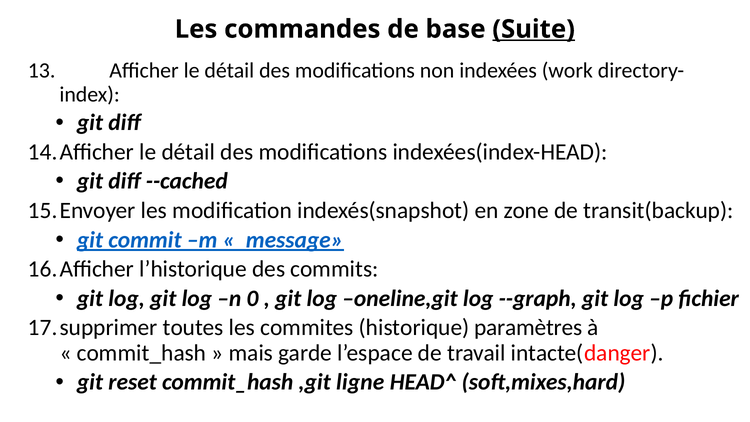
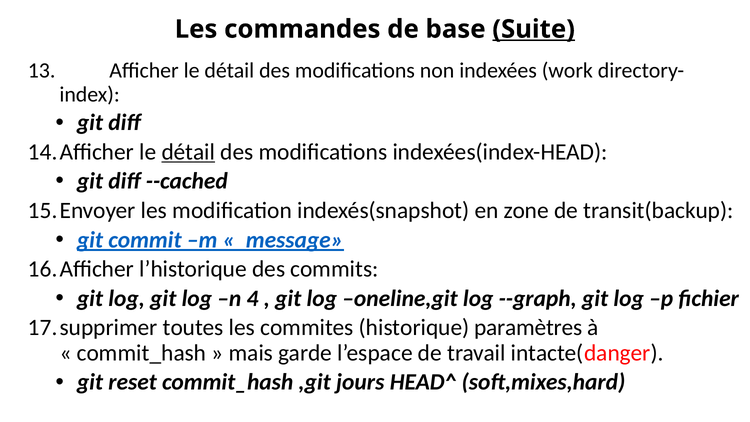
détail at (188, 152) underline: none -> present
0: 0 -> 4
ligne: ligne -> jours
